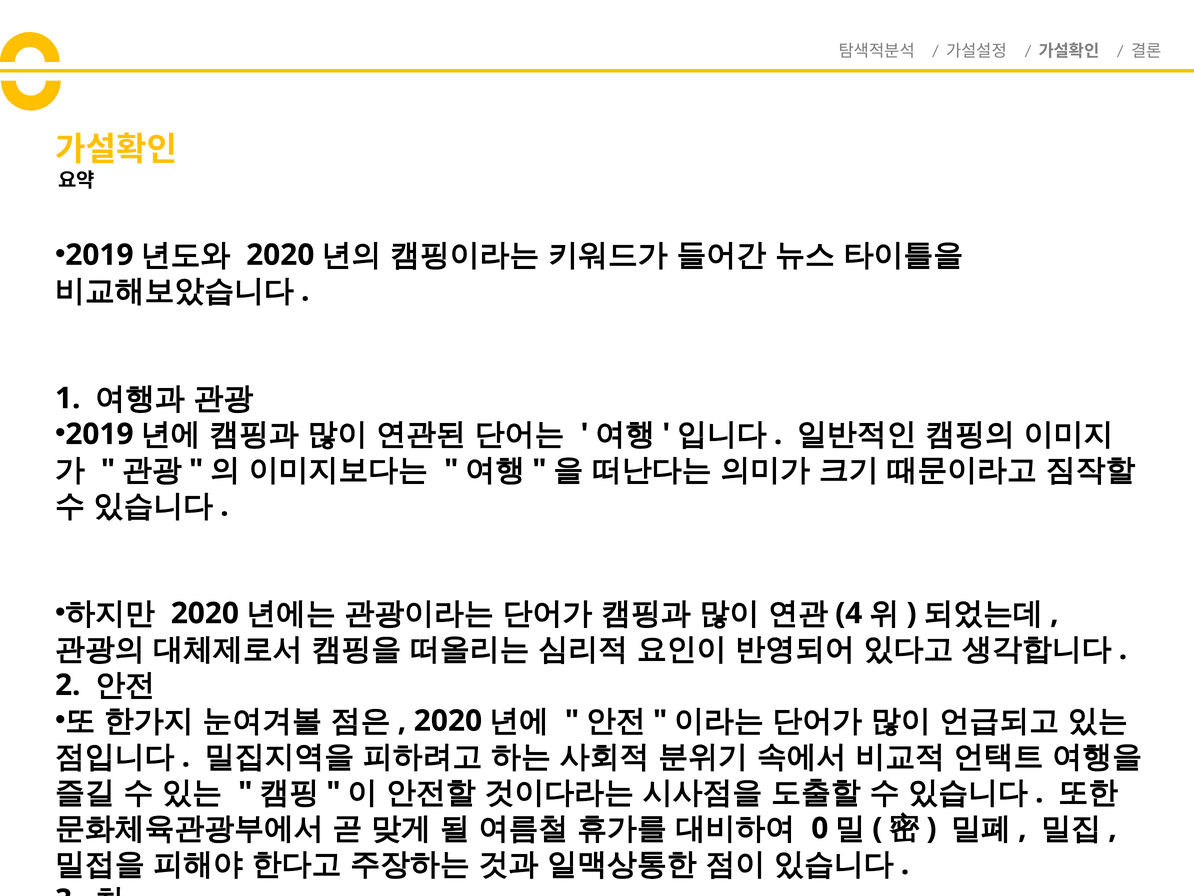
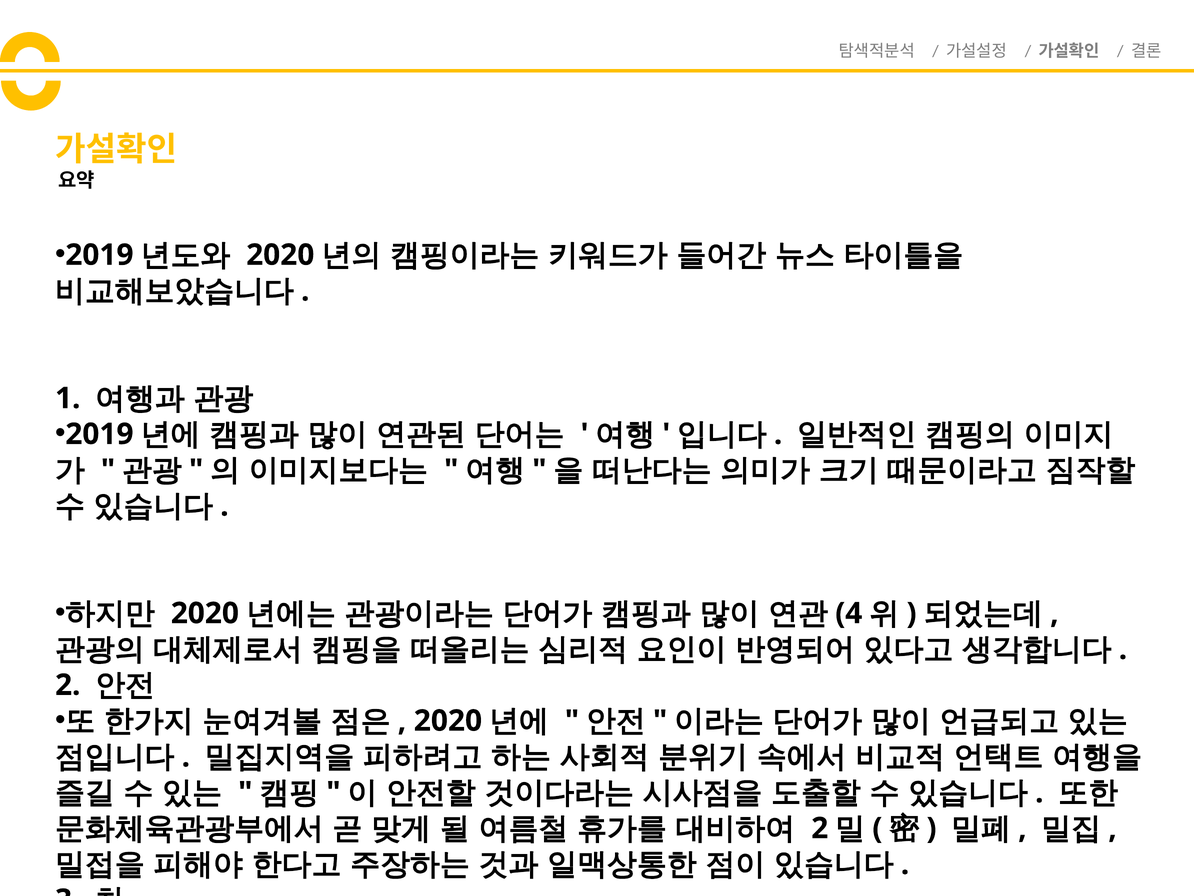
0 at (820, 828): 0 -> 2
